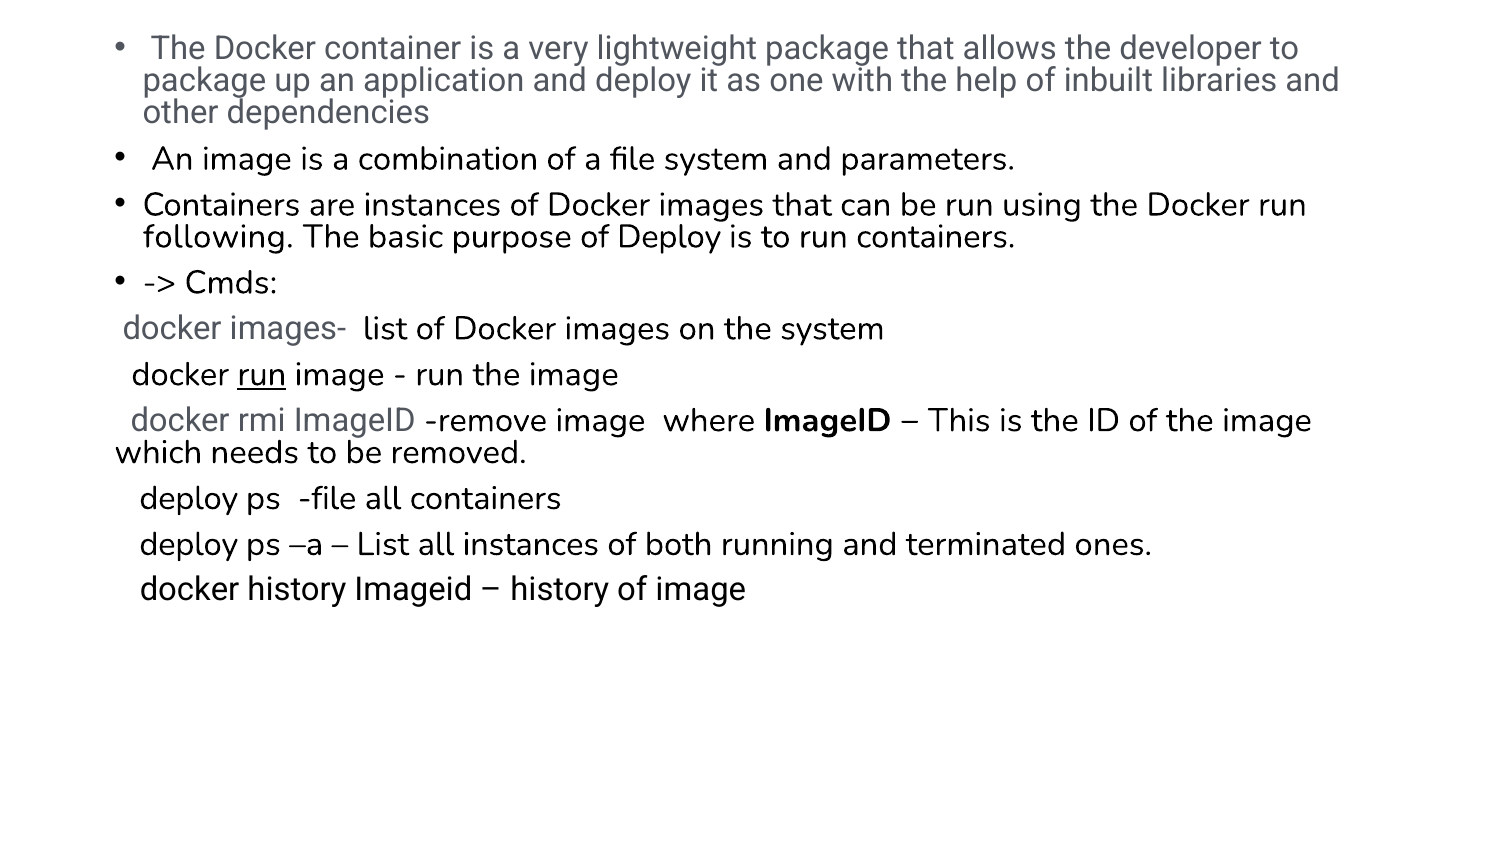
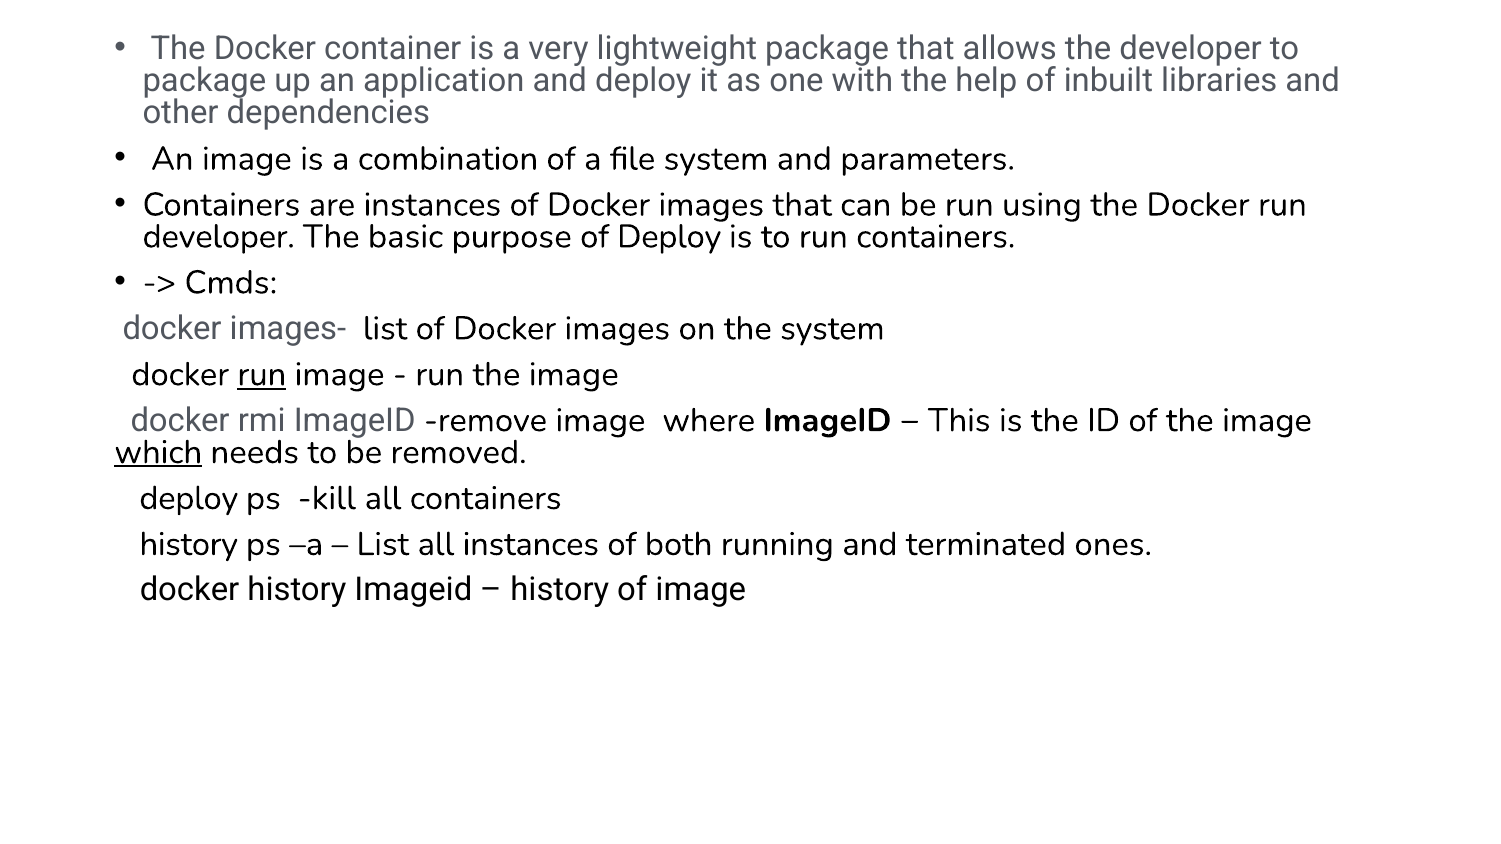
following at (218, 237): following -> developer
which underline: none -> present
ps file: file -> kill
deploy at (189, 544): deploy -> history
